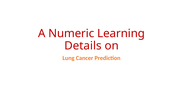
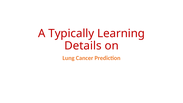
Numeric: Numeric -> Typically
